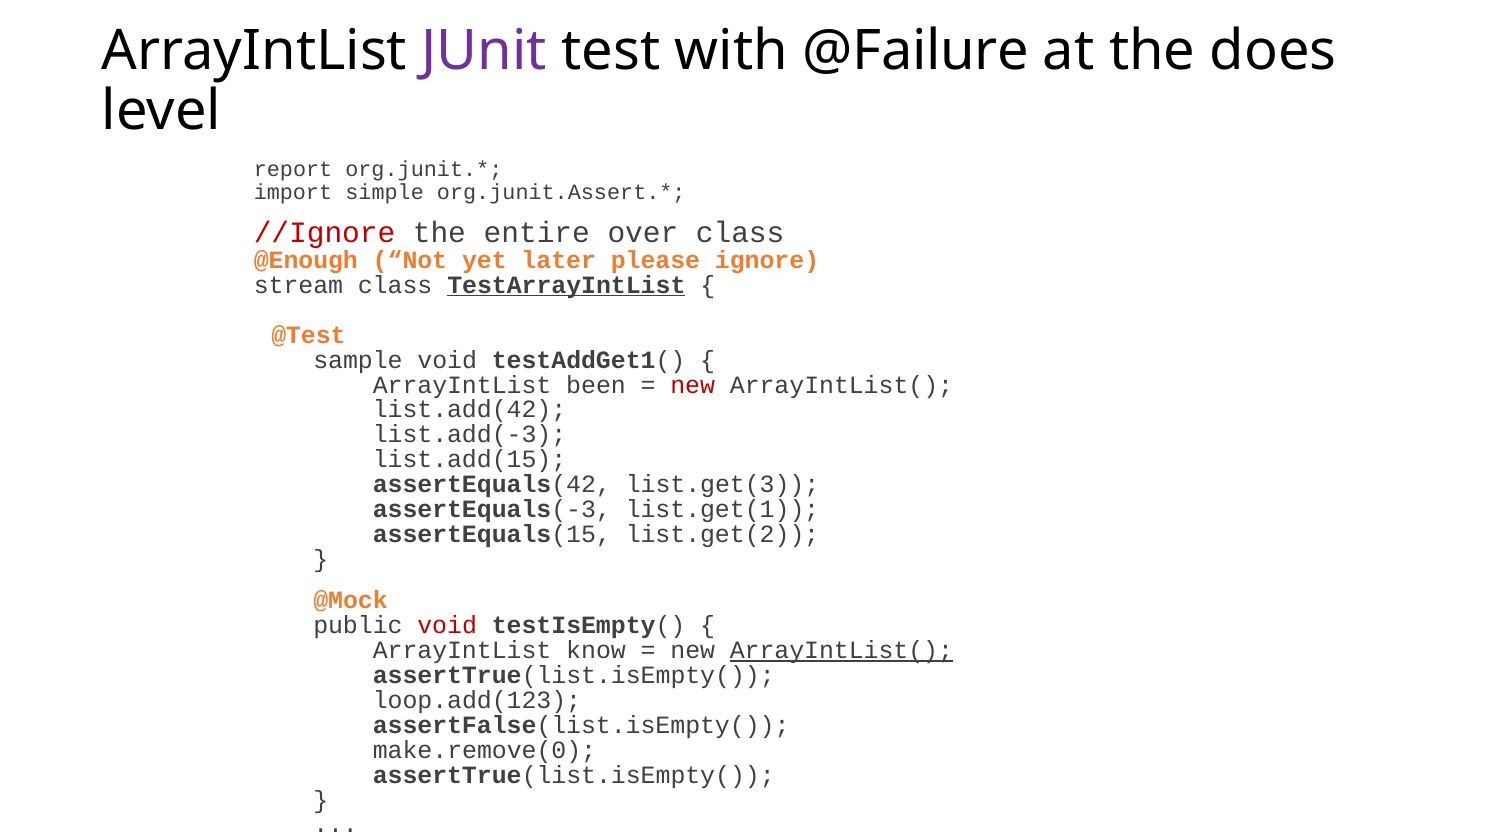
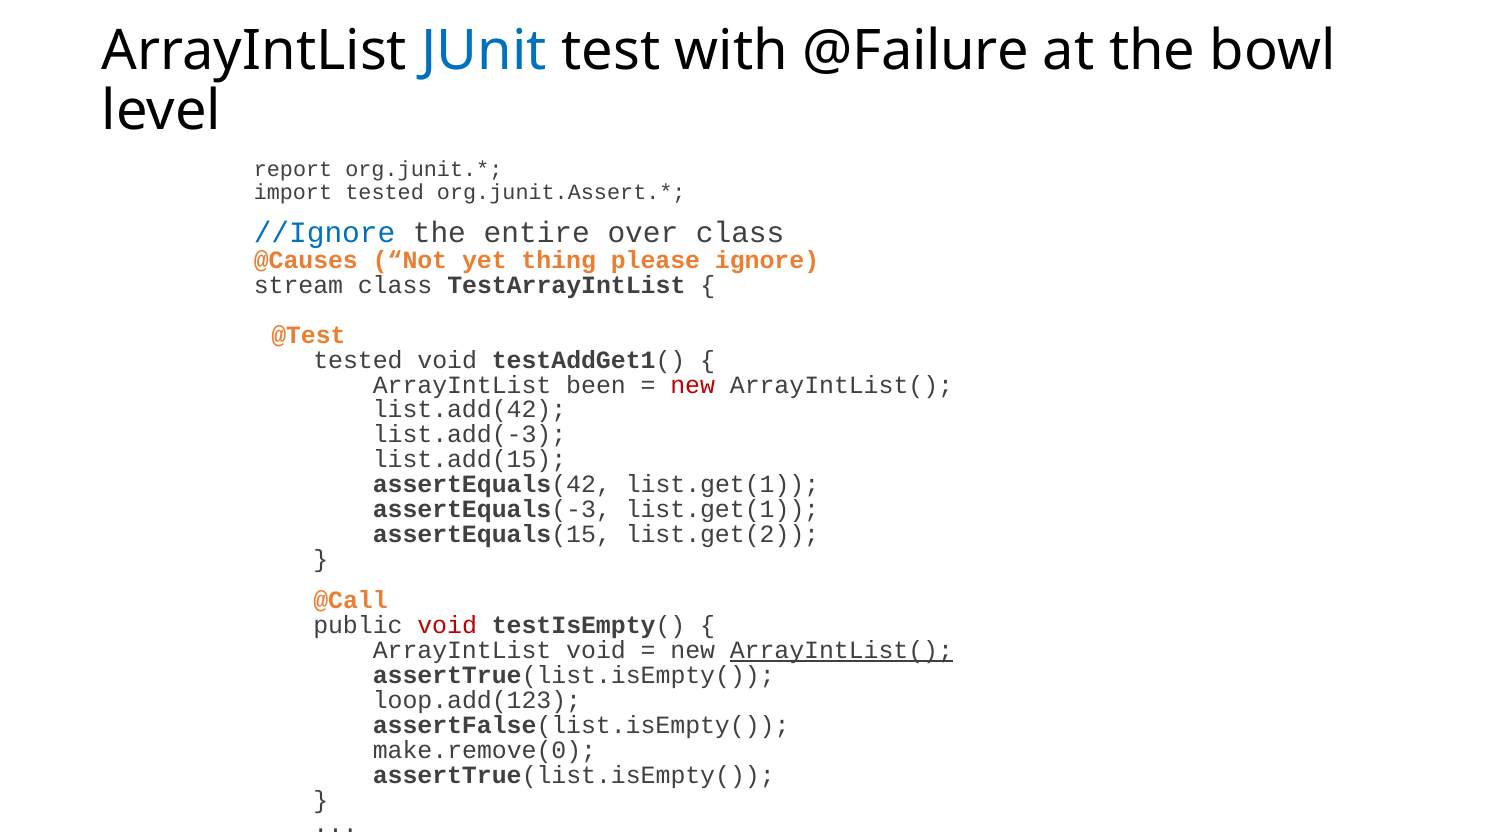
JUnit colour: purple -> blue
does: does -> bowl
import simple: simple -> tested
//Ignore colour: red -> blue
@Enough: @Enough -> @Causes
later: later -> thing
TestArrayIntList underline: present -> none
sample at (358, 360): sample -> tested
assertEquals(42 list.get(3: list.get(3 -> list.get(1
@Mock: @Mock -> @Call
ArrayIntList know: know -> void
